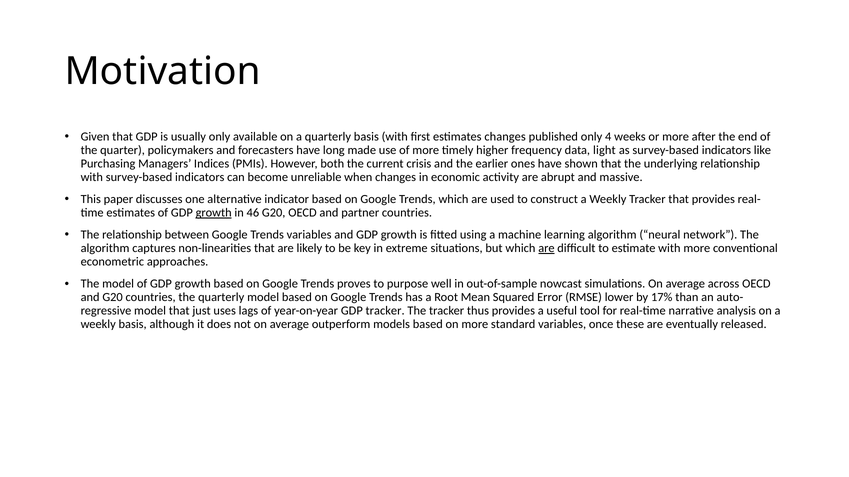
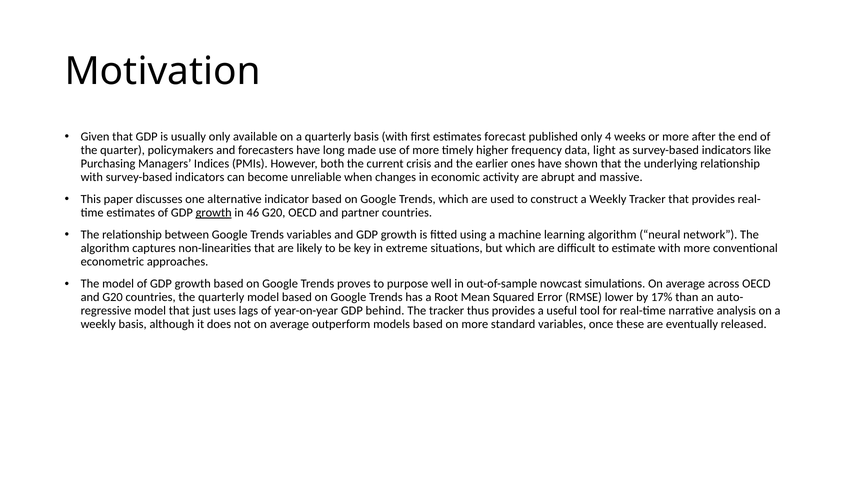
estimates changes: changes -> forecast
are at (546, 249) underline: present -> none
GDP tracker: tracker -> behind
